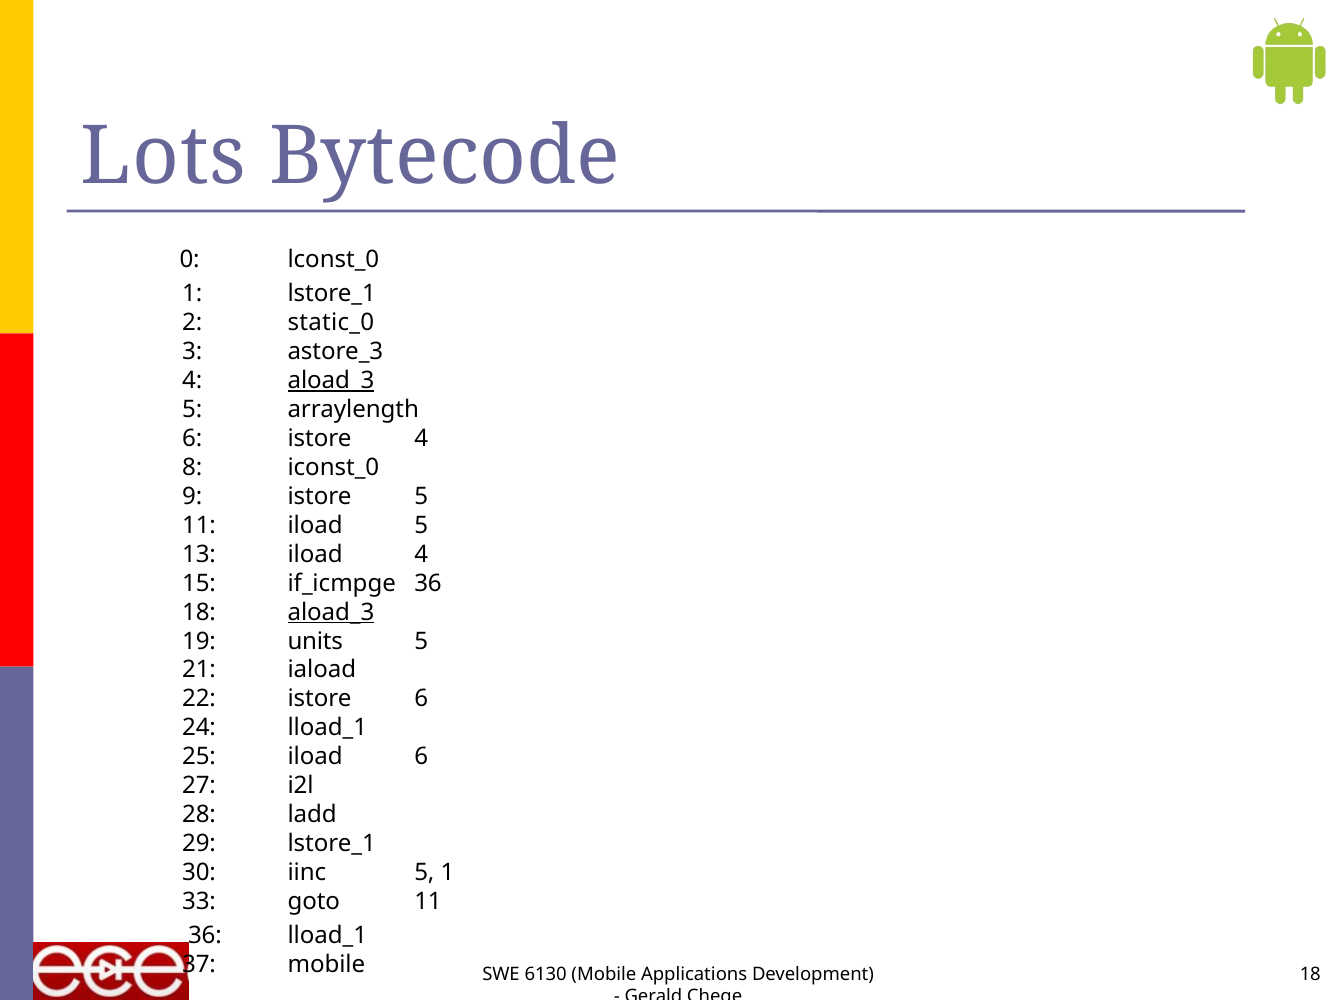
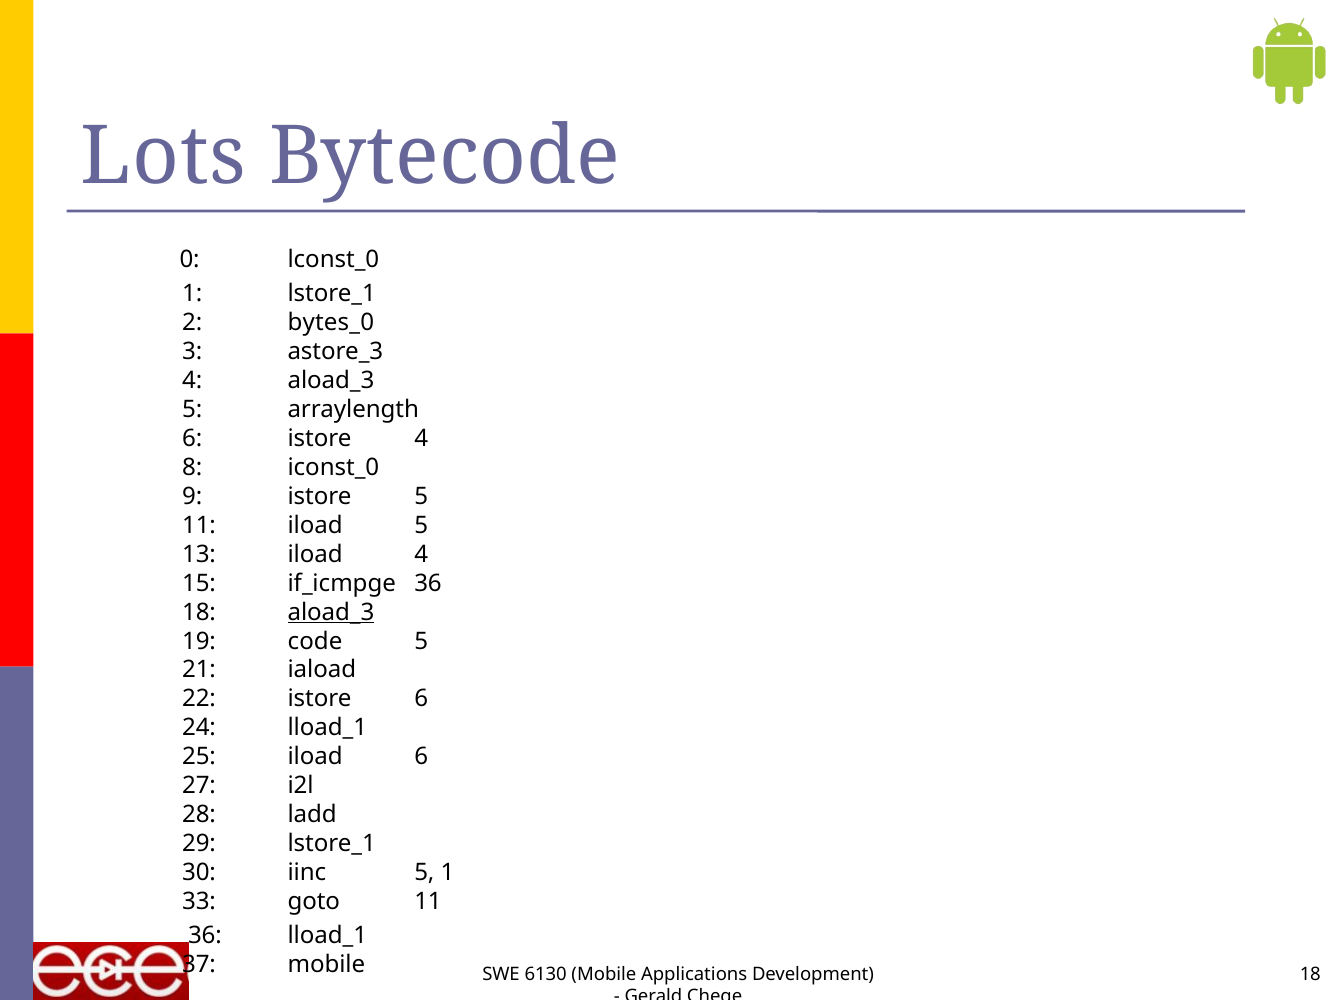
static_0: static_0 -> bytes_0
aload_3 at (331, 381) underline: present -> none
units: units -> code
